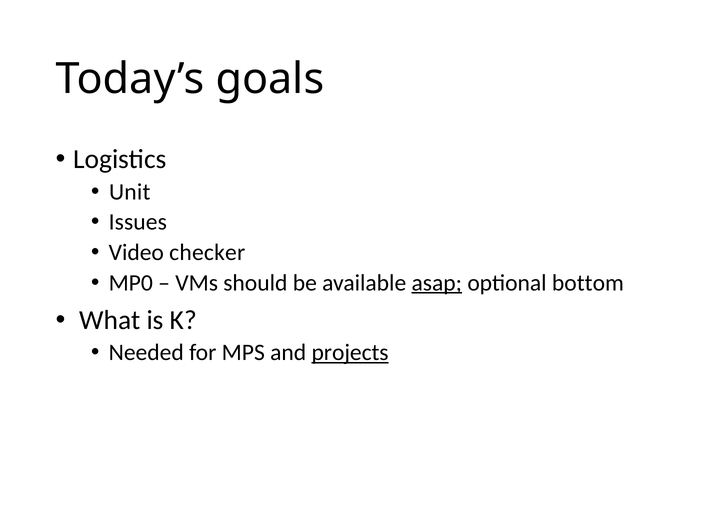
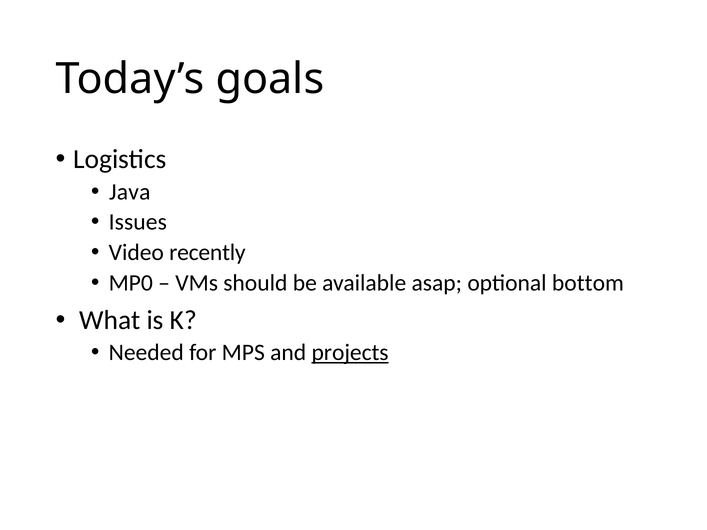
Unit: Unit -> Java
checker: checker -> recently
asap underline: present -> none
